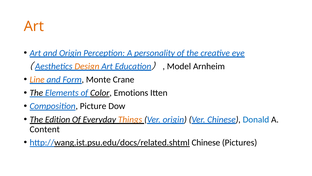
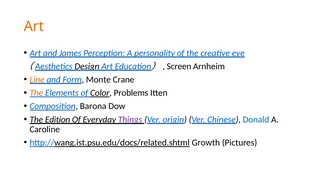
and Origin: Origin -> James
Design colour: orange -> black
Model: Model -> Screen
The at (36, 93) colour: black -> orange
Emotions: Emotions -> Problems
Picture: Picture -> Barona
Things colour: orange -> purple
Content: Content -> Caroline
http://wang.ist.psu.edu/docs/related.shtml Chinese: Chinese -> Growth
